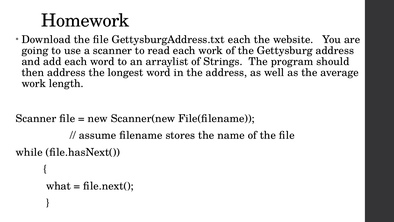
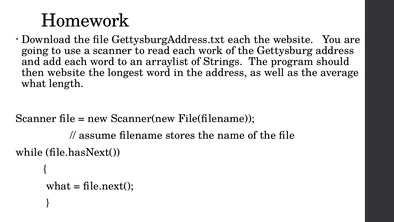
then address: address -> website
work at (34, 83): work -> what
